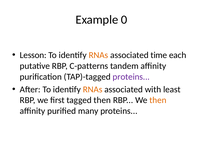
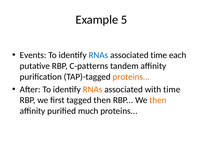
0: 0 -> 5
Lesson: Lesson -> Events
RNAs at (98, 55) colour: orange -> blue
proteins at (131, 77) colour: purple -> orange
with least: least -> time
many: many -> much
